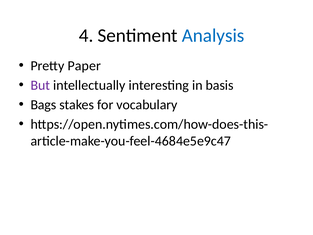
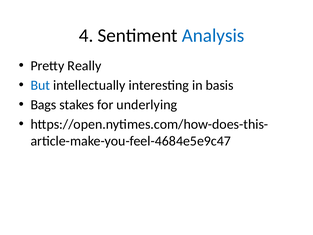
Paper: Paper -> Really
But colour: purple -> blue
vocabulary: vocabulary -> underlying
